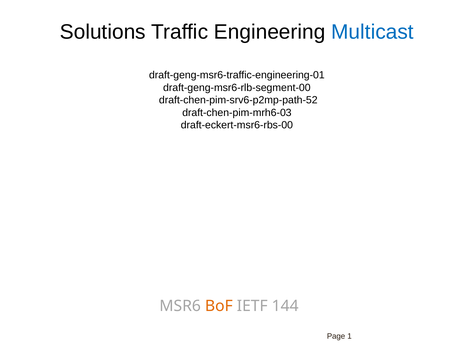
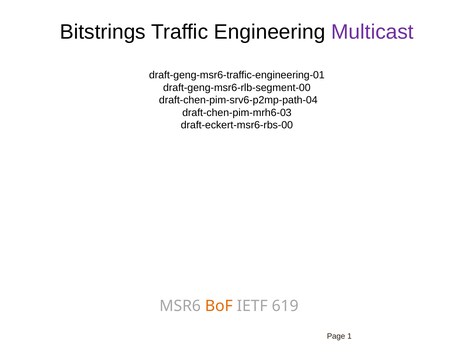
Solutions: Solutions -> Bitstrings
Multicast colour: blue -> purple
draft-chen-pim-srv6-p2mp-path-52: draft-chen-pim-srv6-p2mp-path-52 -> draft-chen-pim-srv6-p2mp-path-04
144: 144 -> 619
